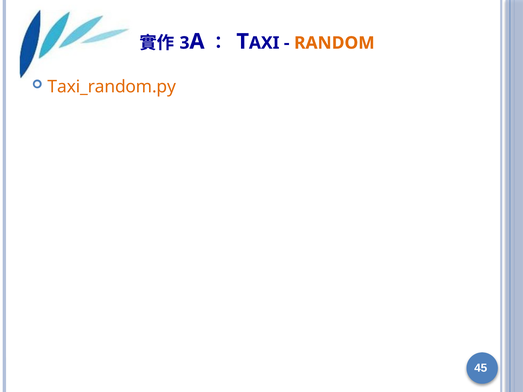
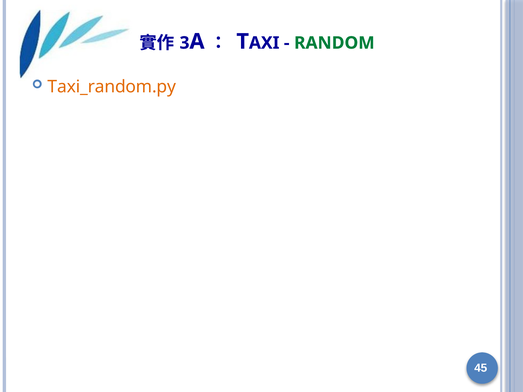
RANDOM colour: orange -> green
